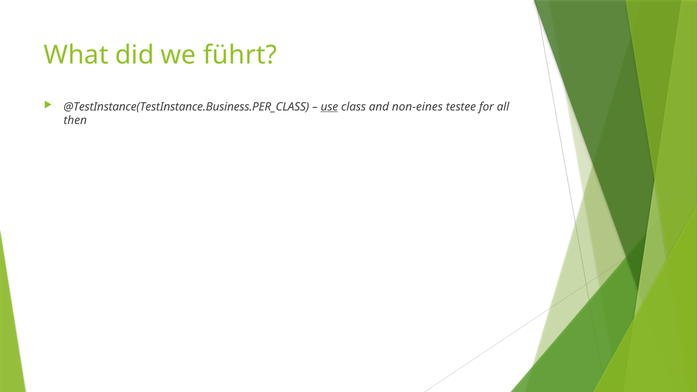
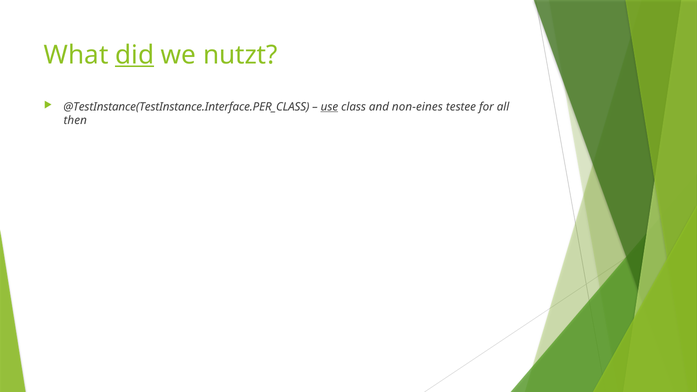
did underline: none -> present
führt: führt -> nutzt
@TestInstance(TestInstance.Business.PER_CLASS: @TestInstance(TestInstance.Business.PER_CLASS -> @TestInstance(TestInstance.Interface.PER_CLASS
